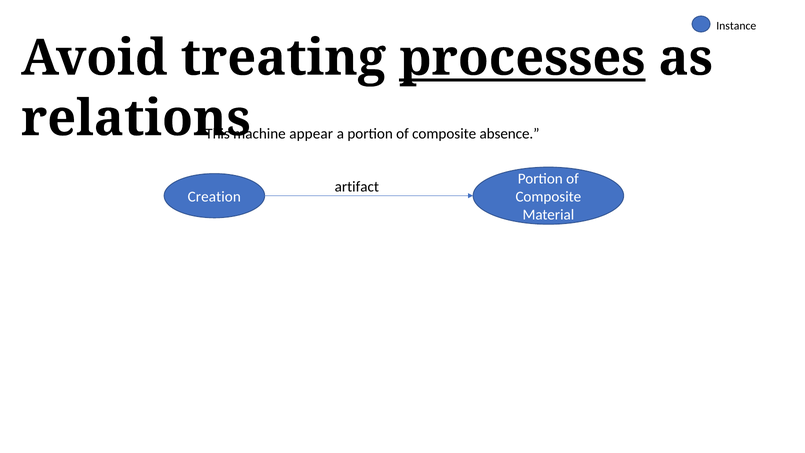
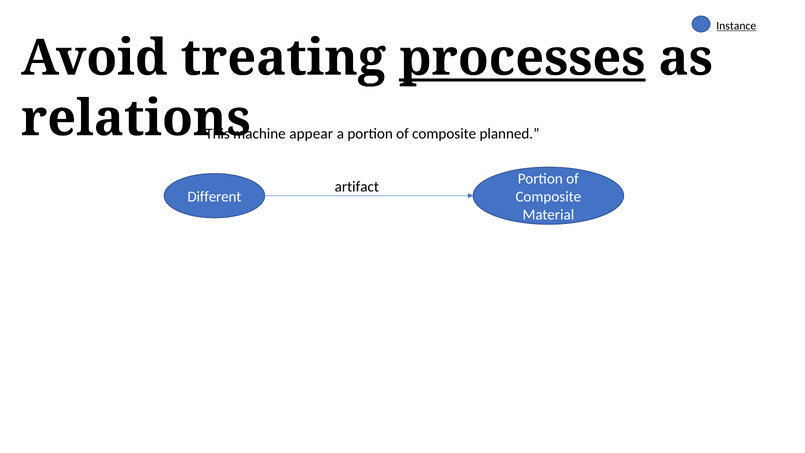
Instance underline: none -> present
absence: absence -> planned
Creation: Creation -> Different
